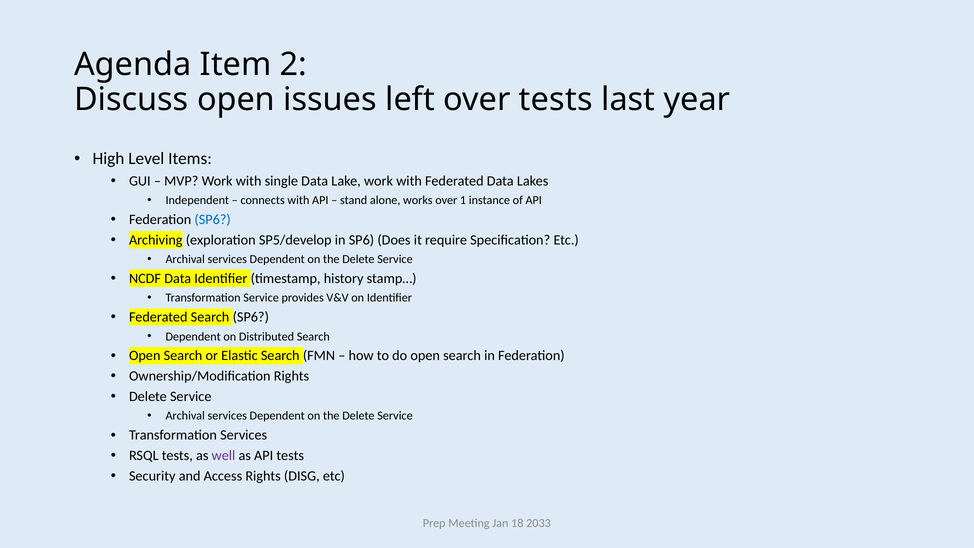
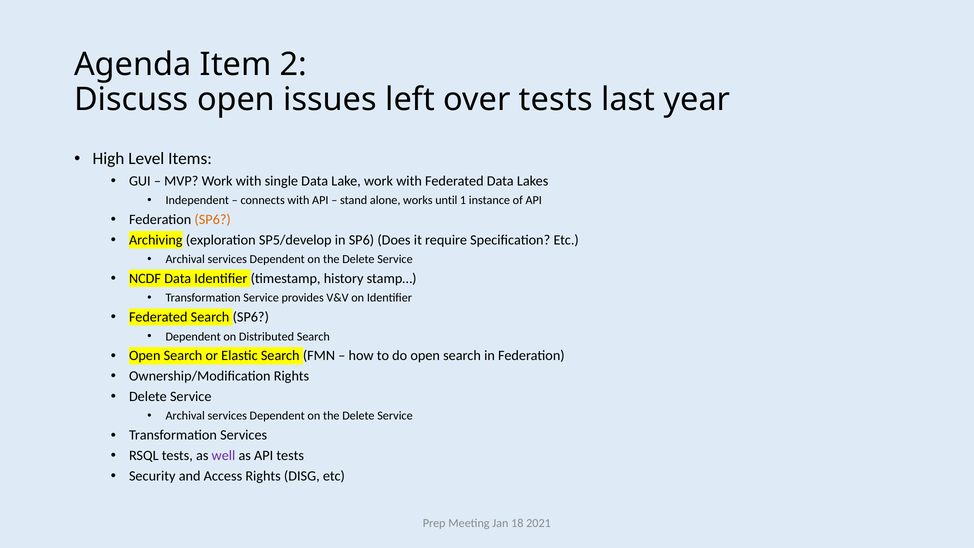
works over: over -> until
SP6 at (213, 219) colour: blue -> orange
2033: 2033 -> 2021
